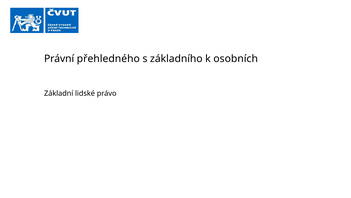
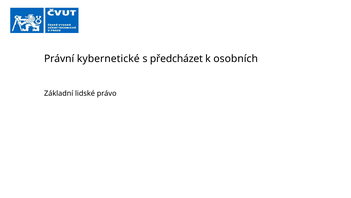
přehledného: přehledného -> kybernetické
základního: základního -> předcházet
